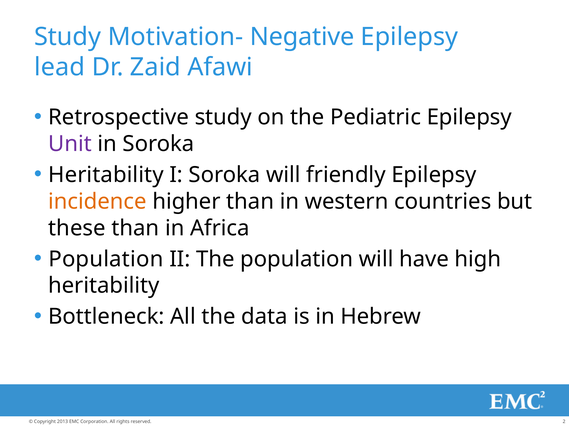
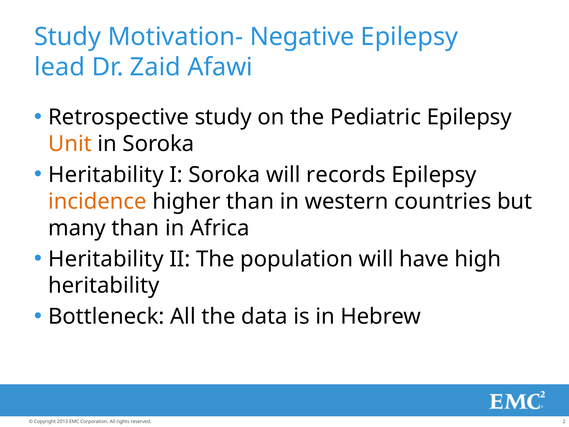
Unit colour: purple -> orange
friendly: friendly -> records
these: these -> many
Population at (106, 259): Population -> Heritability
